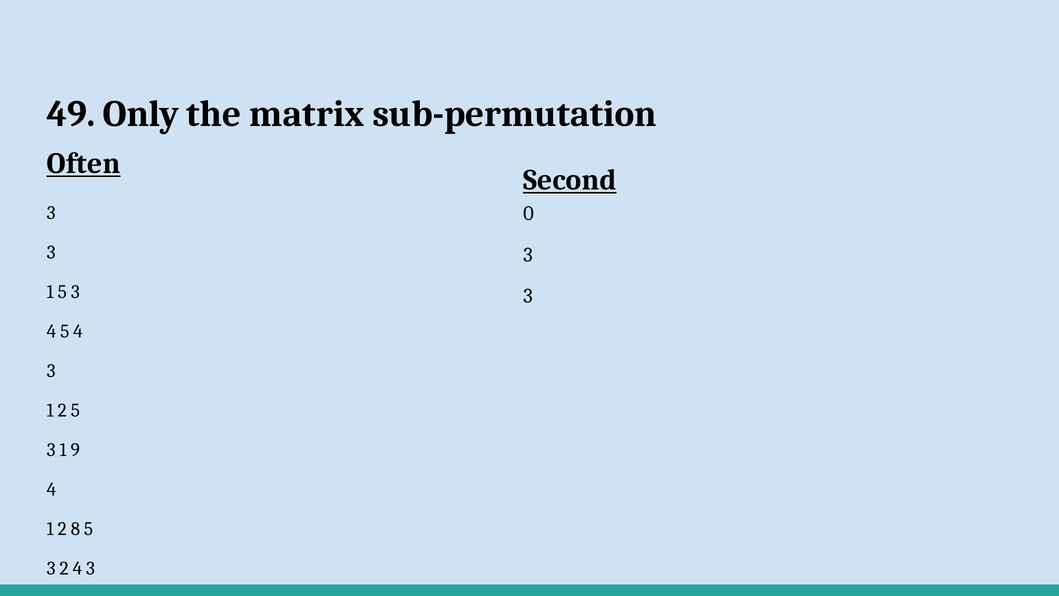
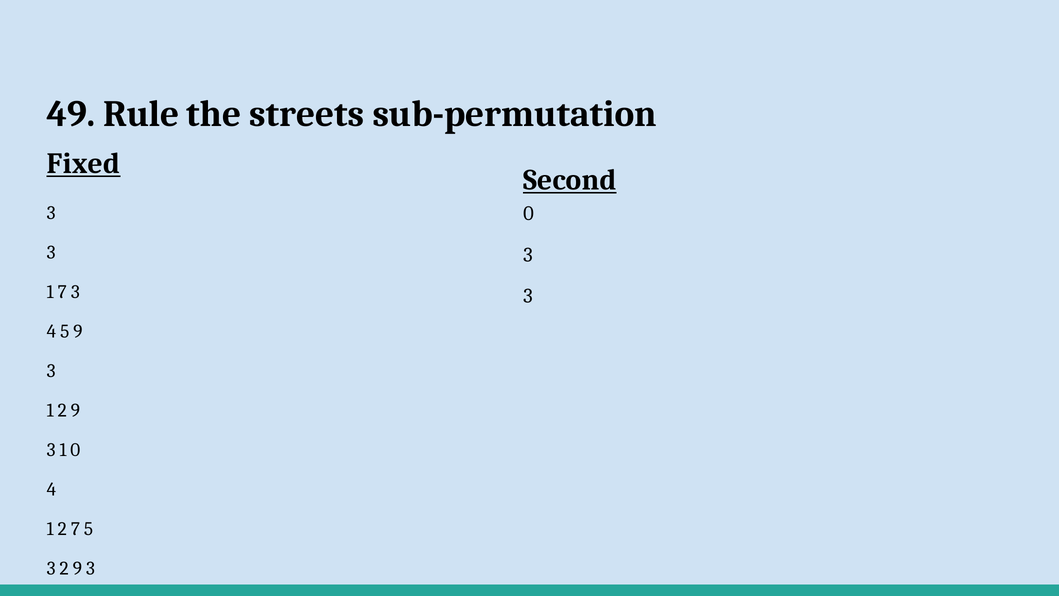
Only: Only -> Rule
matrix: matrix -> streets
Often: Often -> Fixed
1 5: 5 -> 7
5 4: 4 -> 9
1 2 5: 5 -> 9
1 9: 9 -> 0
2 8: 8 -> 7
3 2 4: 4 -> 9
